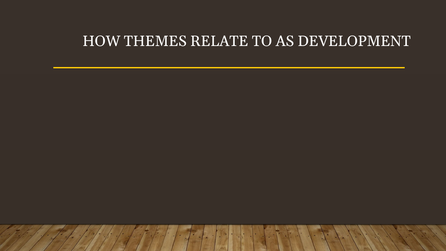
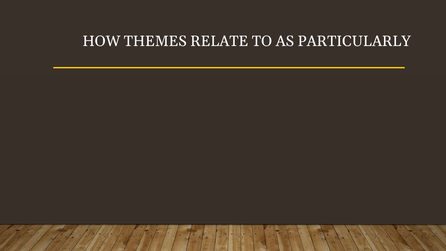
DEVELOPMENT: DEVELOPMENT -> PARTICULARLY
